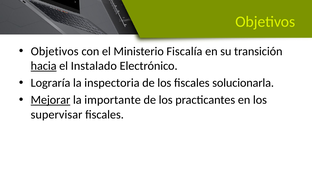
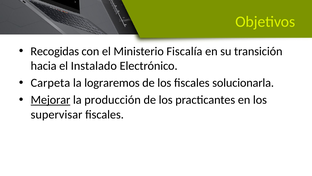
Objetivos at (55, 51): Objetivos -> Recogidas
hacia underline: present -> none
Lograría: Lograría -> Carpeta
inspectoria: inspectoria -> lograremos
importante: importante -> producción
